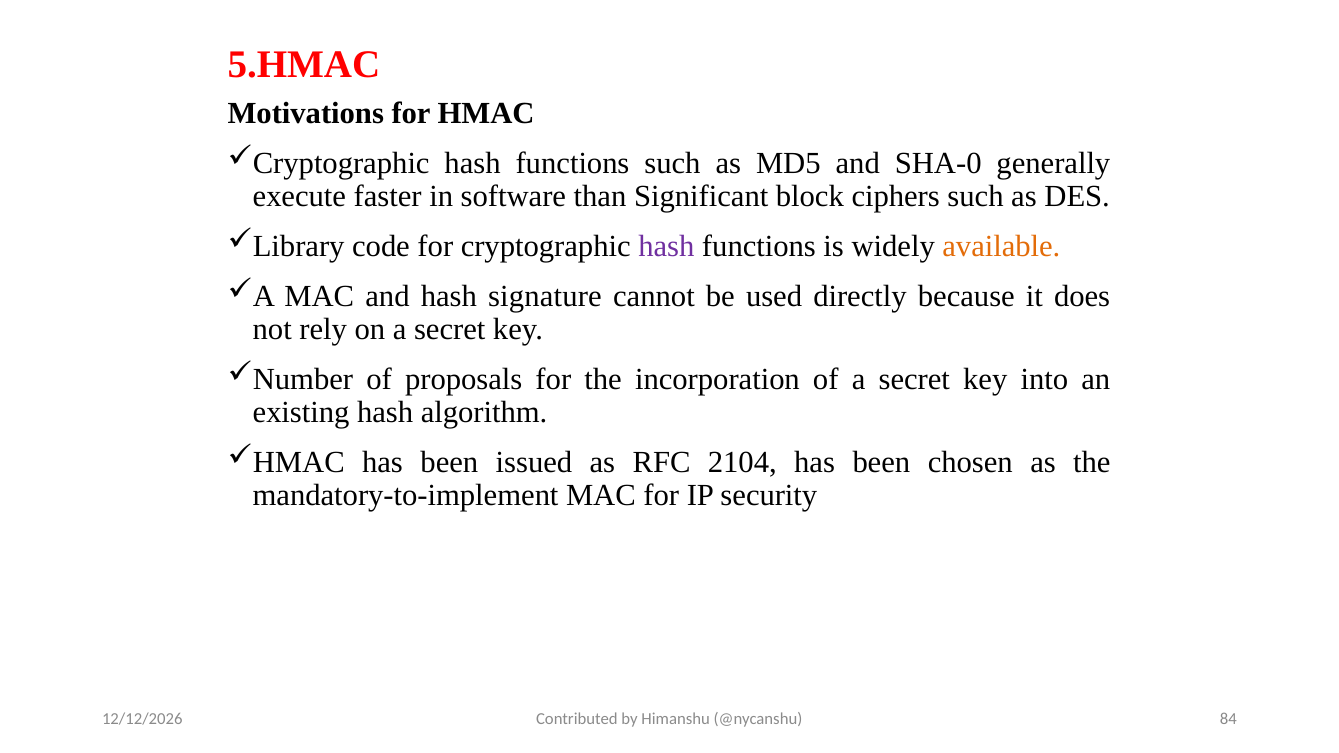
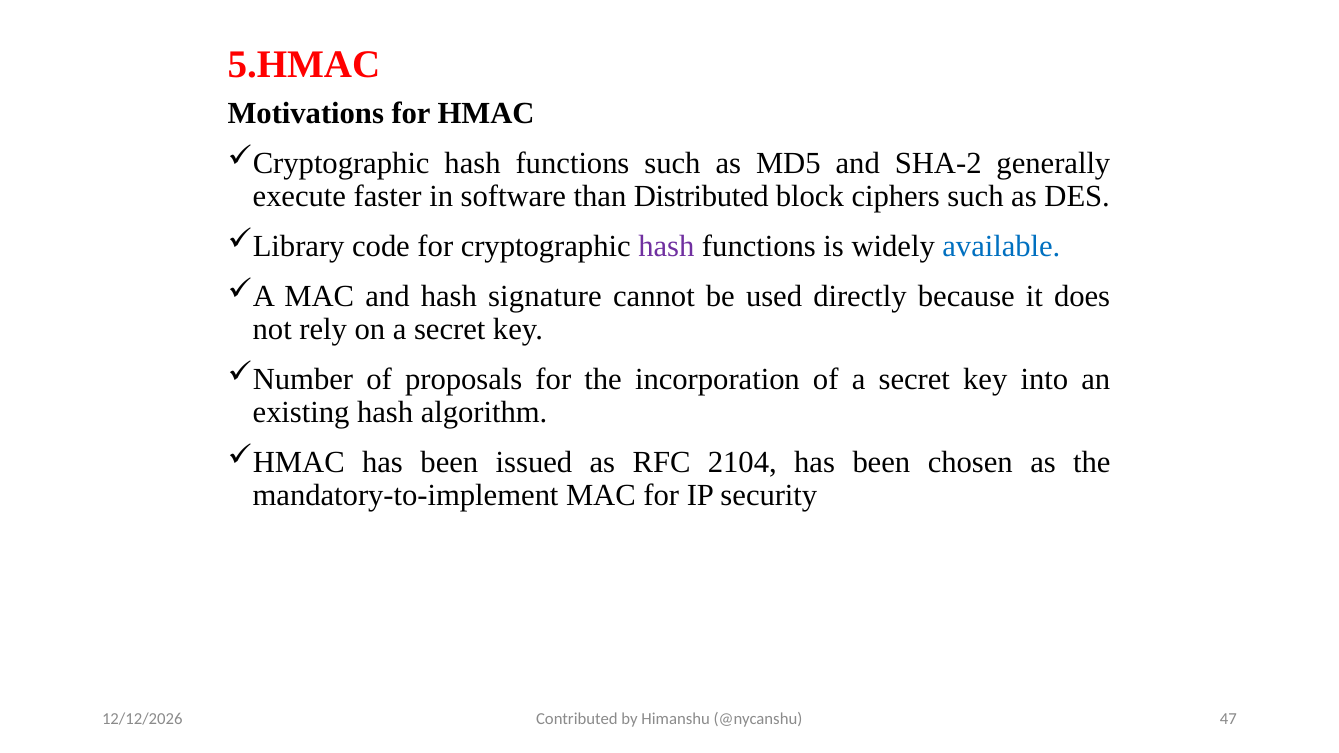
SHA-0: SHA-0 -> SHA-2
Significant: Significant -> Distributed
available colour: orange -> blue
84: 84 -> 47
